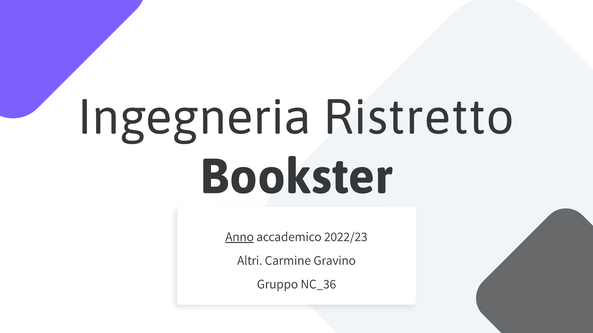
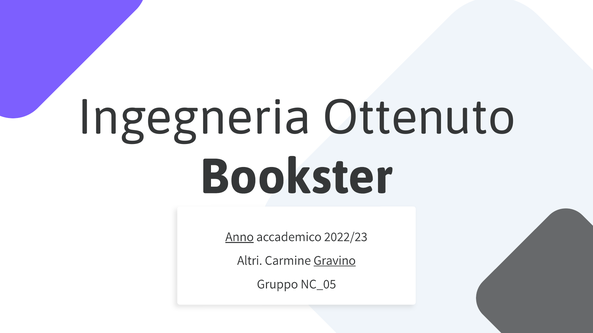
Ristretto: Ristretto -> Ottenuto
Gravino underline: none -> present
NC_36: NC_36 -> NC_05
